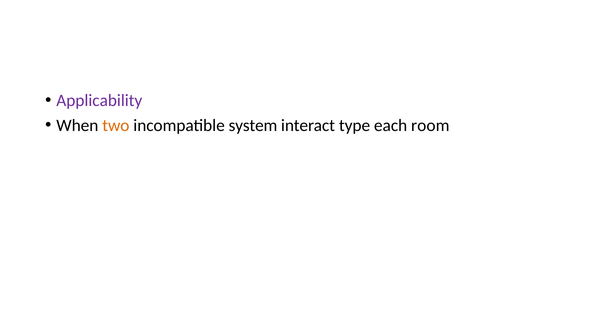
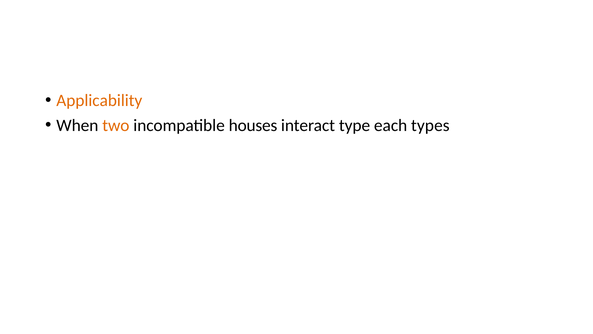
Applicability colour: purple -> orange
system: system -> houses
room: room -> types
